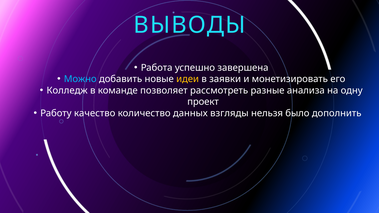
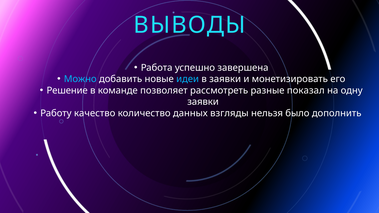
идеи colour: yellow -> light blue
Колледж: Колледж -> Решение
анализа: анализа -> показал
проект at (203, 102): проект -> заявки
